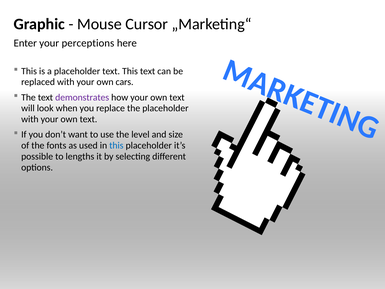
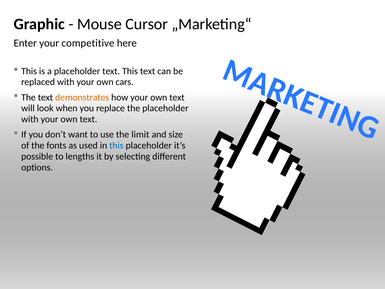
perceptions: perceptions -> competitive
demonstrates colour: purple -> orange
level: level -> limit
